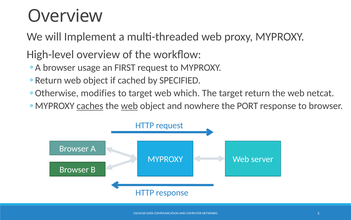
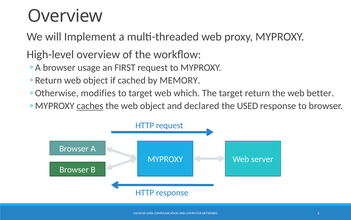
SPECIFIED: SPECIFIED -> MEMORY
netcat: netcat -> better
web at (129, 106) underline: present -> none
nowhere: nowhere -> declared
PORT: PORT -> USED
